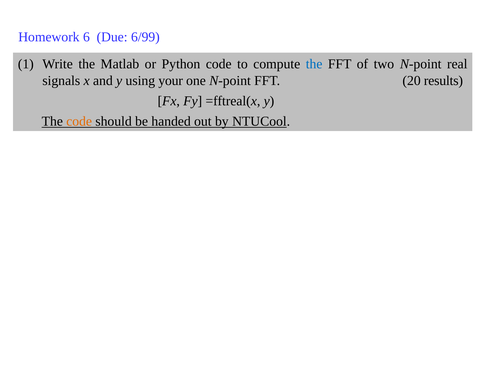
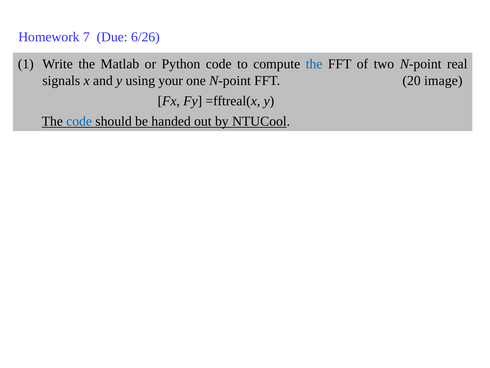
6: 6 -> 7
6/99: 6/99 -> 6/26
results: results -> image
code at (79, 121) colour: orange -> blue
